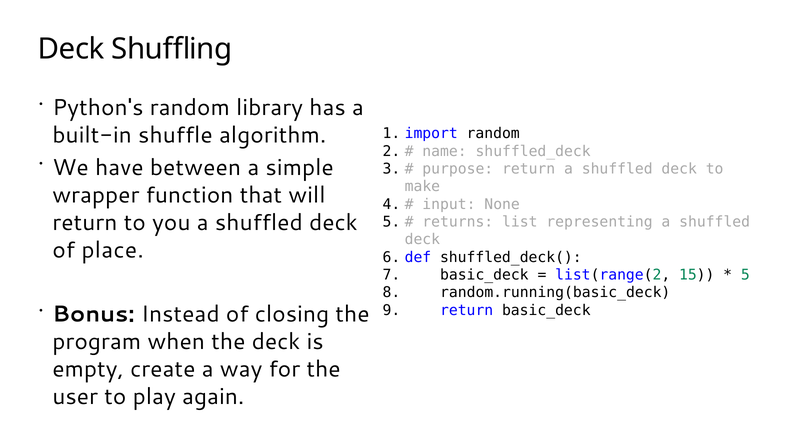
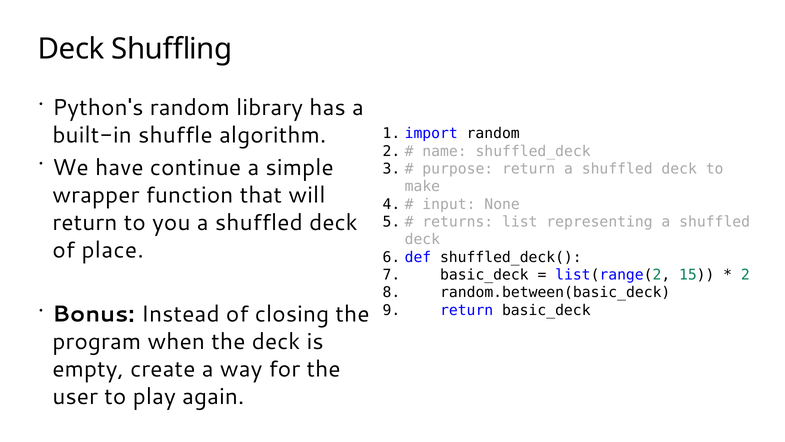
between: between -> continue
5 at (745, 275): 5 -> 2
random.running(basic_deck: random.running(basic_deck -> random.between(basic_deck
